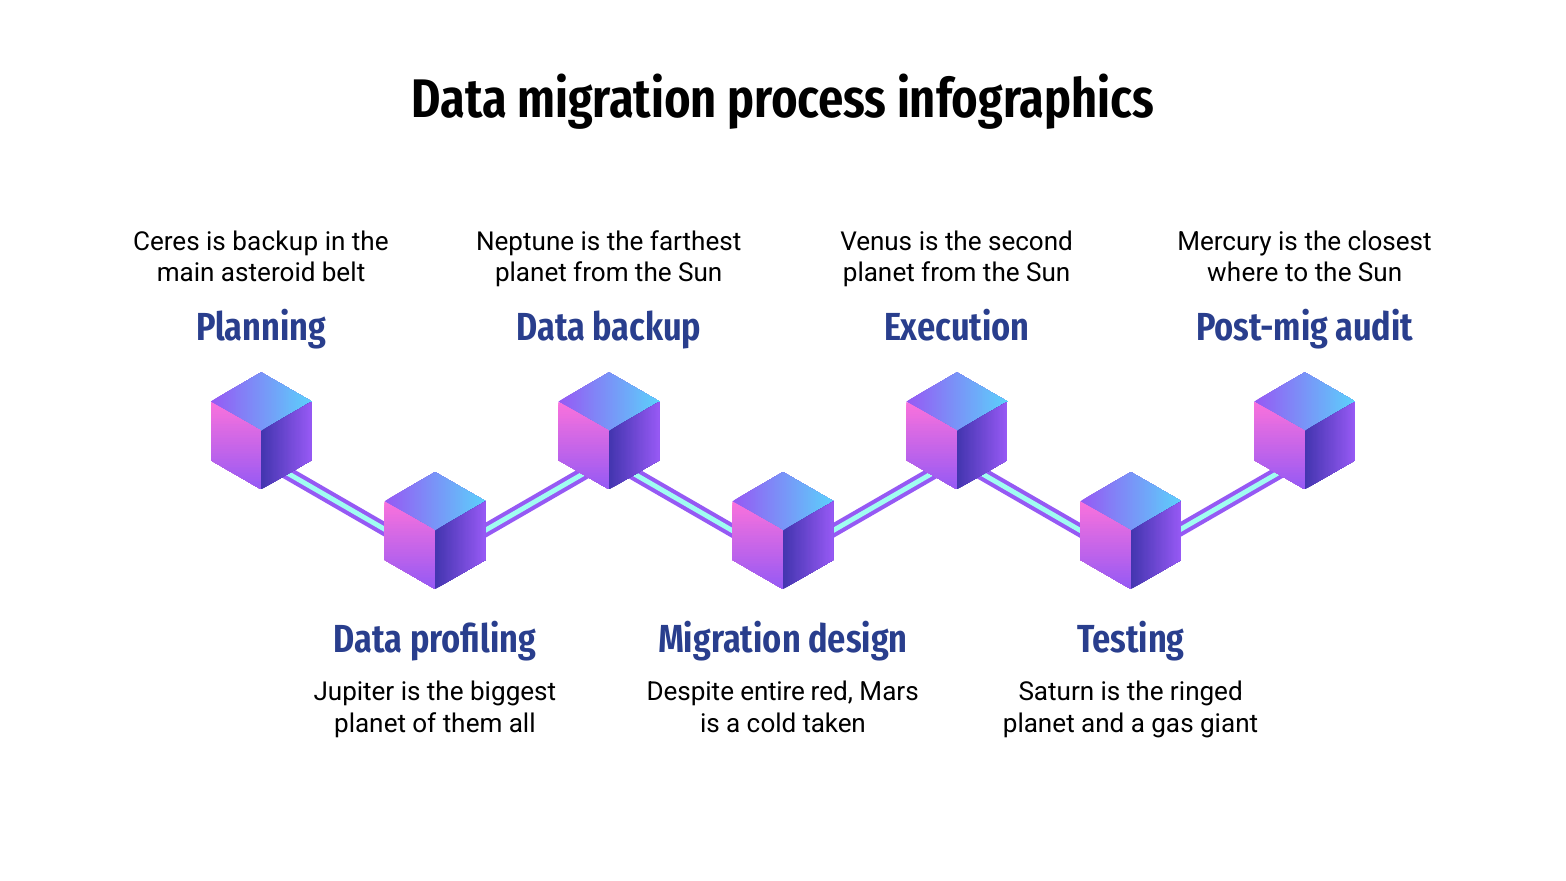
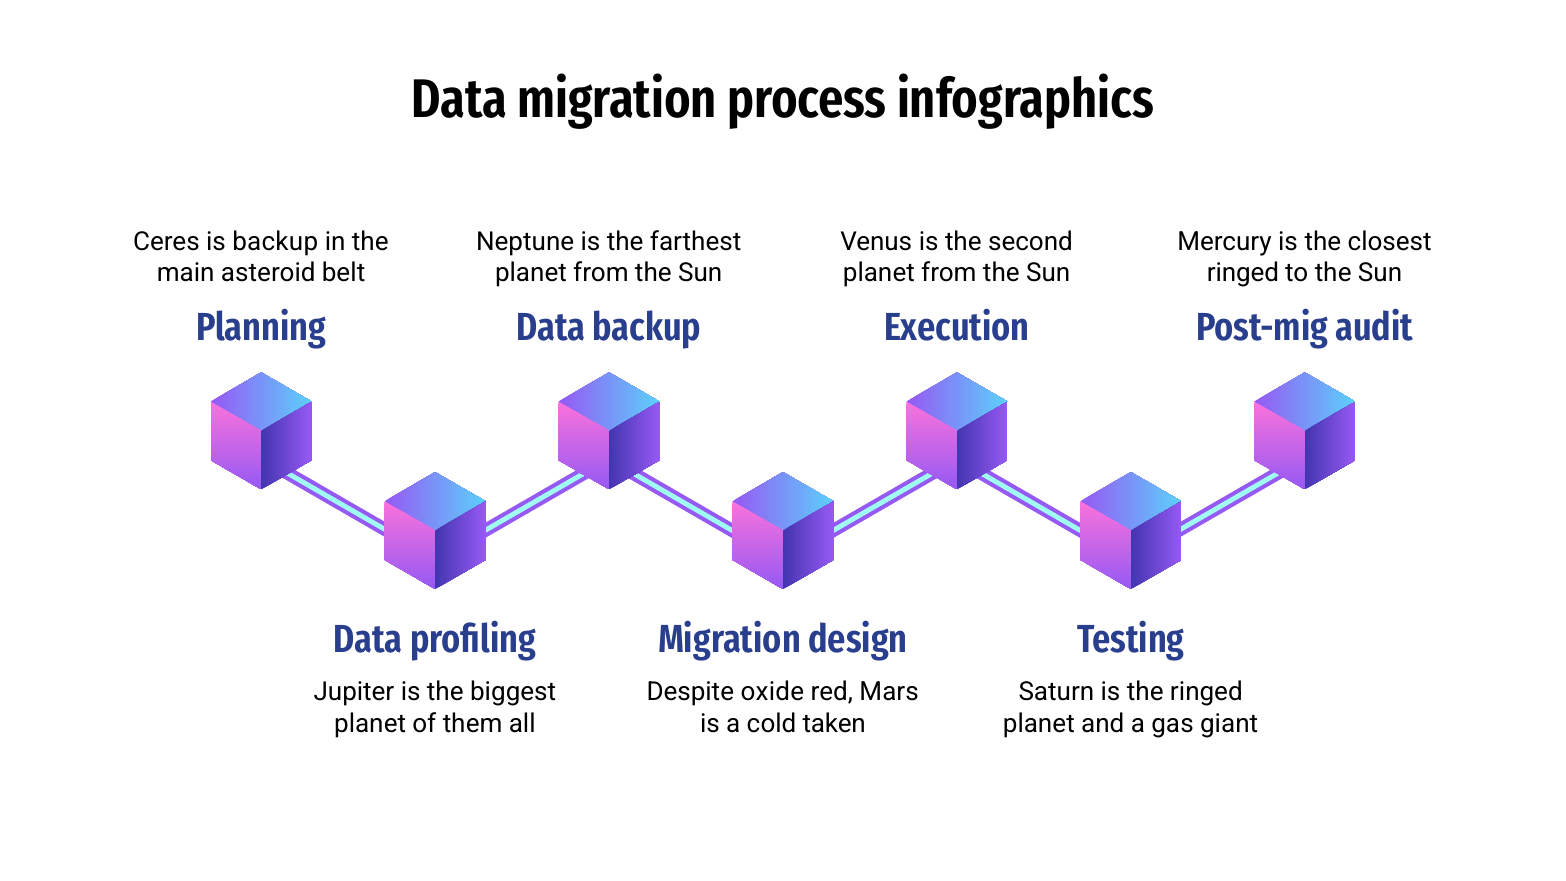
where at (1243, 273): where -> ringed
entire: entire -> oxide
